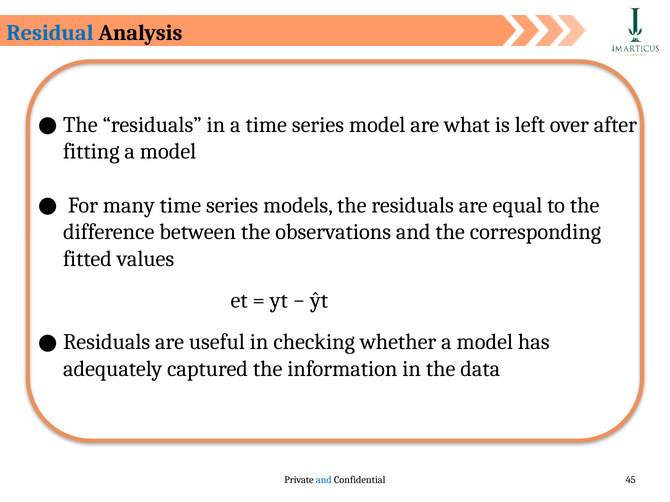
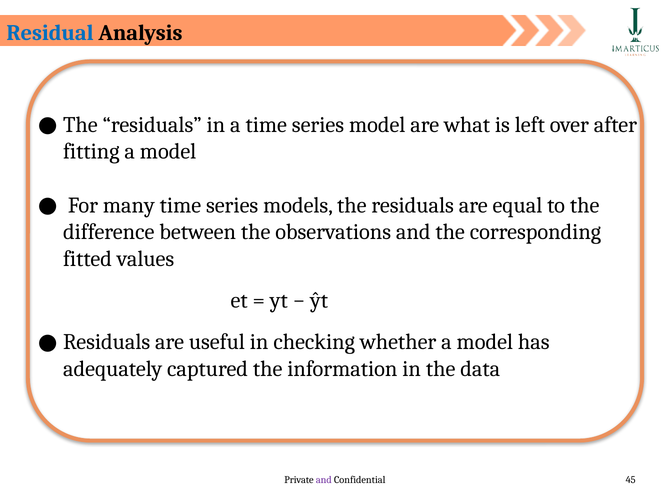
and at (324, 480) colour: blue -> purple
